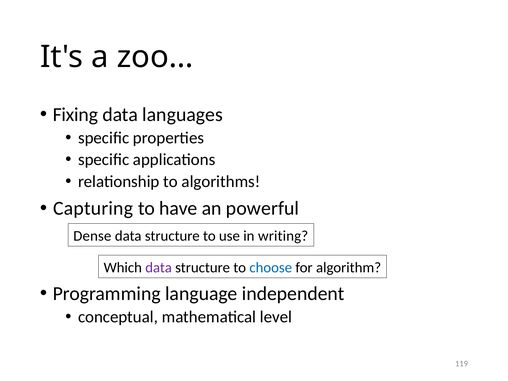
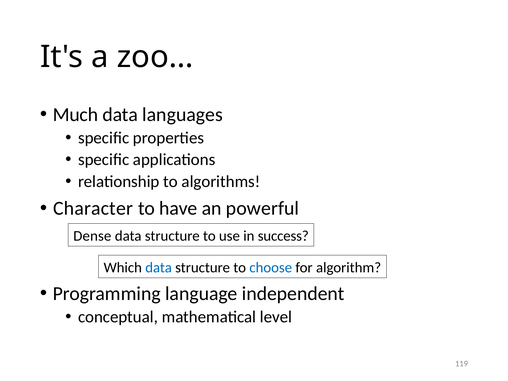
Fixing: Fixing -> Much
Capturing: Capturing -> Character
writing: writing -> success
data at (159, 268) colour: purple -> blue
